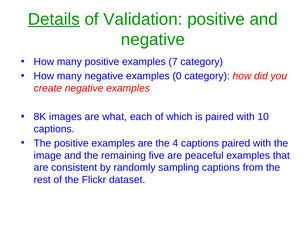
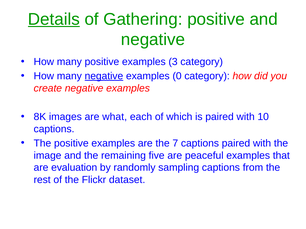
Validation: Validation -> Gathering
7: 7 -> 3
negative at (104, 76) underline: none -> present
4: 4 -> 7
consistent: consistent -> evaluation
